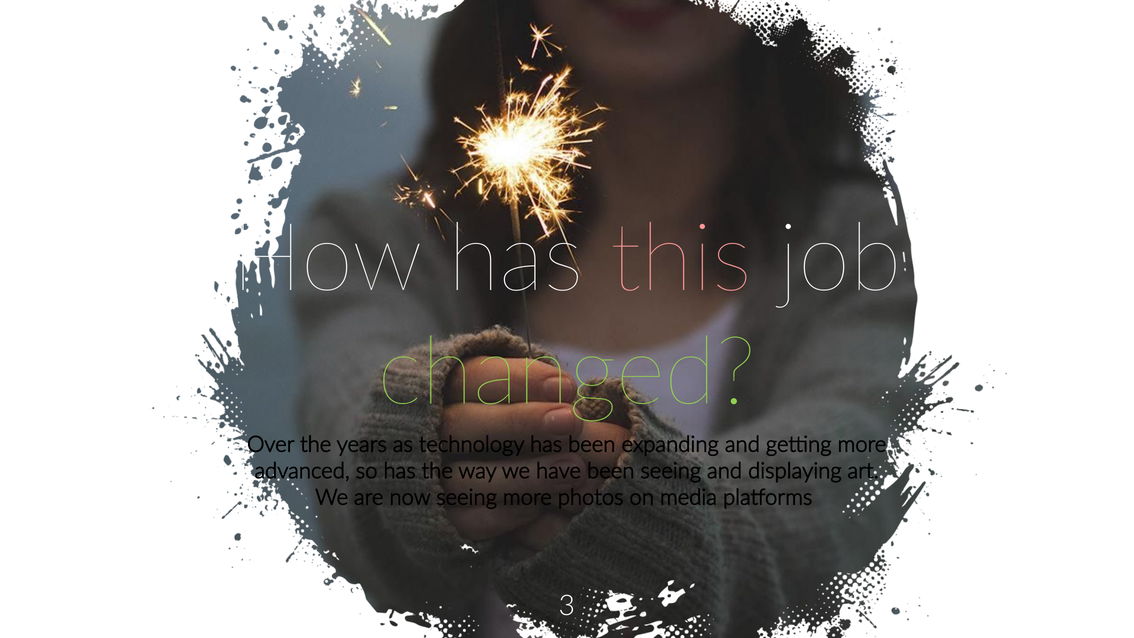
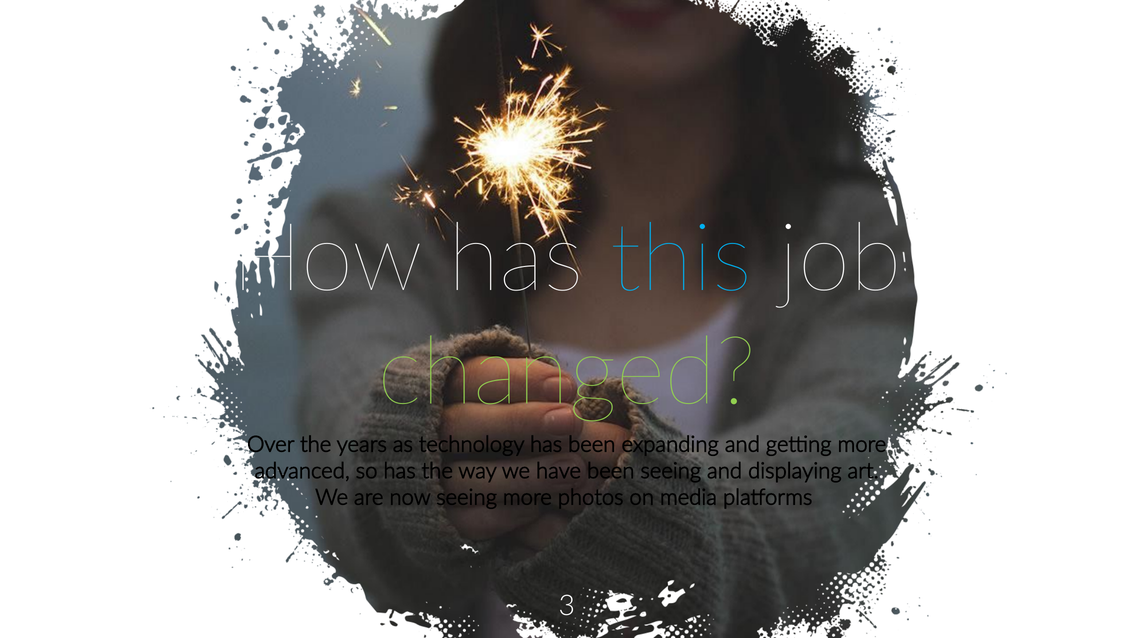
this colour: pink -> light blue
